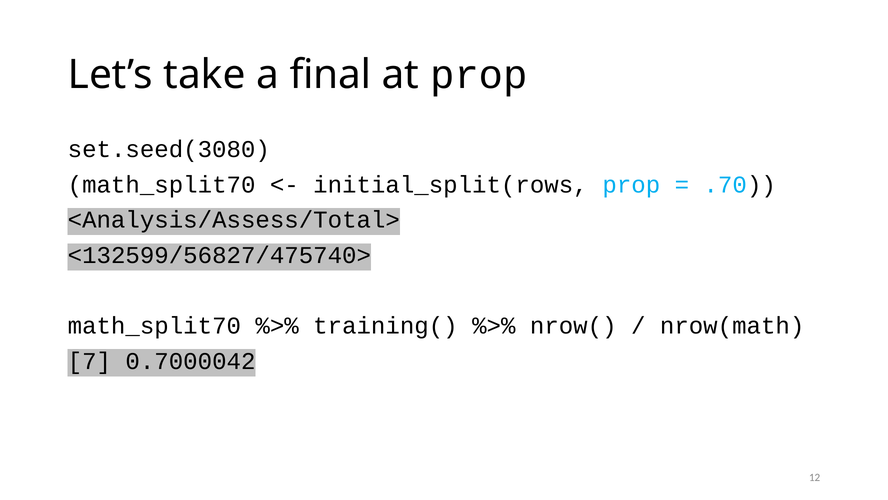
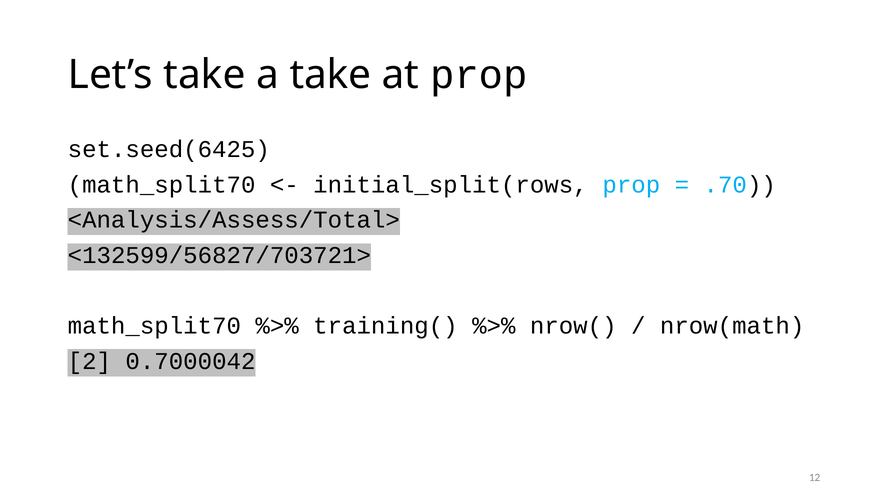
a final: final -> take
set.seed(3080: set.seed(3080 -> set.seed(6425
<132599/56827/475740>: <132599/56827/475740> -> <132599/56827/703721>
7: 7 -> 2
